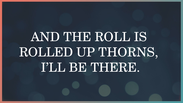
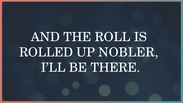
THORNS: THORNS -> NOBLER
